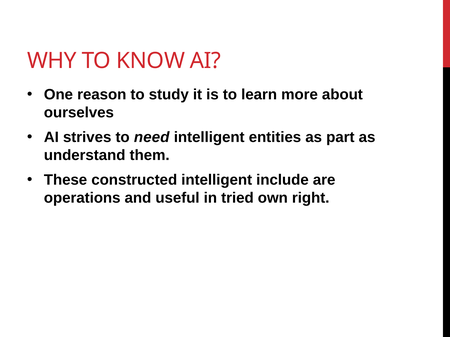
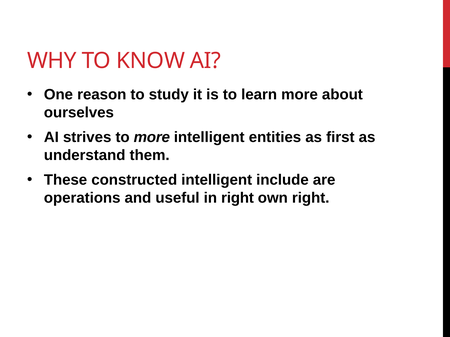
to need: need -> more
part: part -> first
in tried: tried -> right
